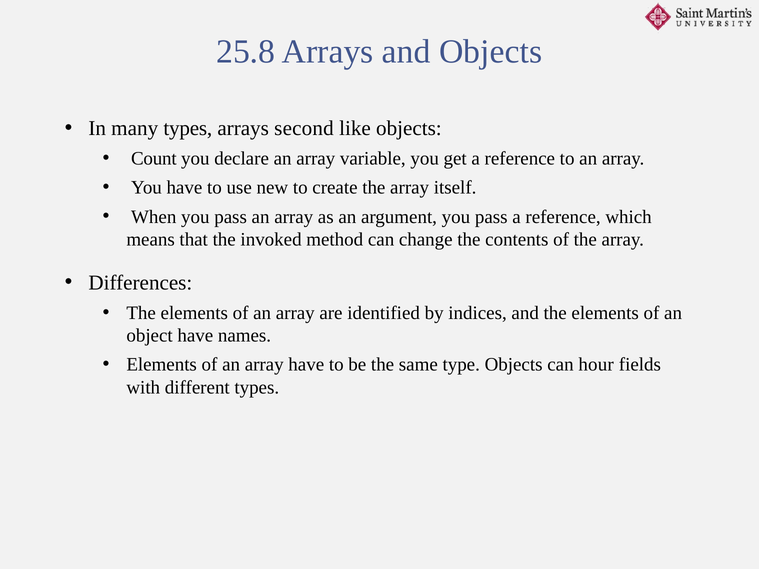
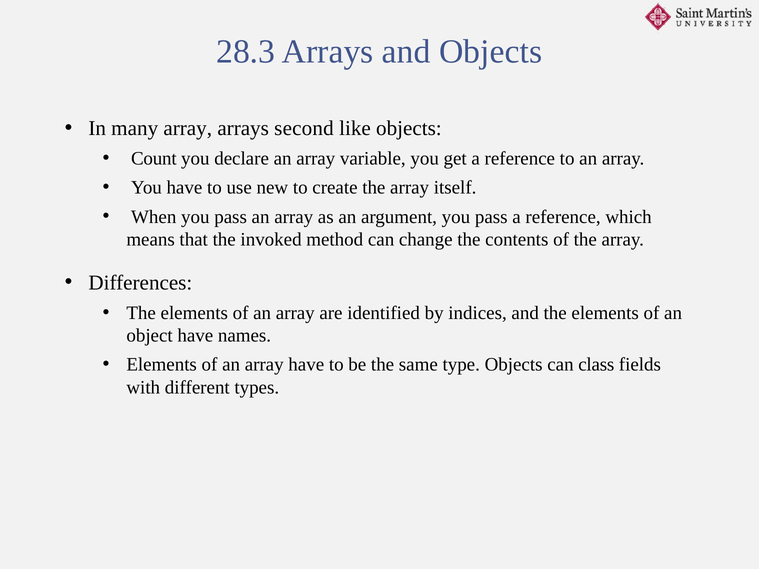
25.8: 25.8 -> 28.3
many types: types -> array
hour: hour -> class
